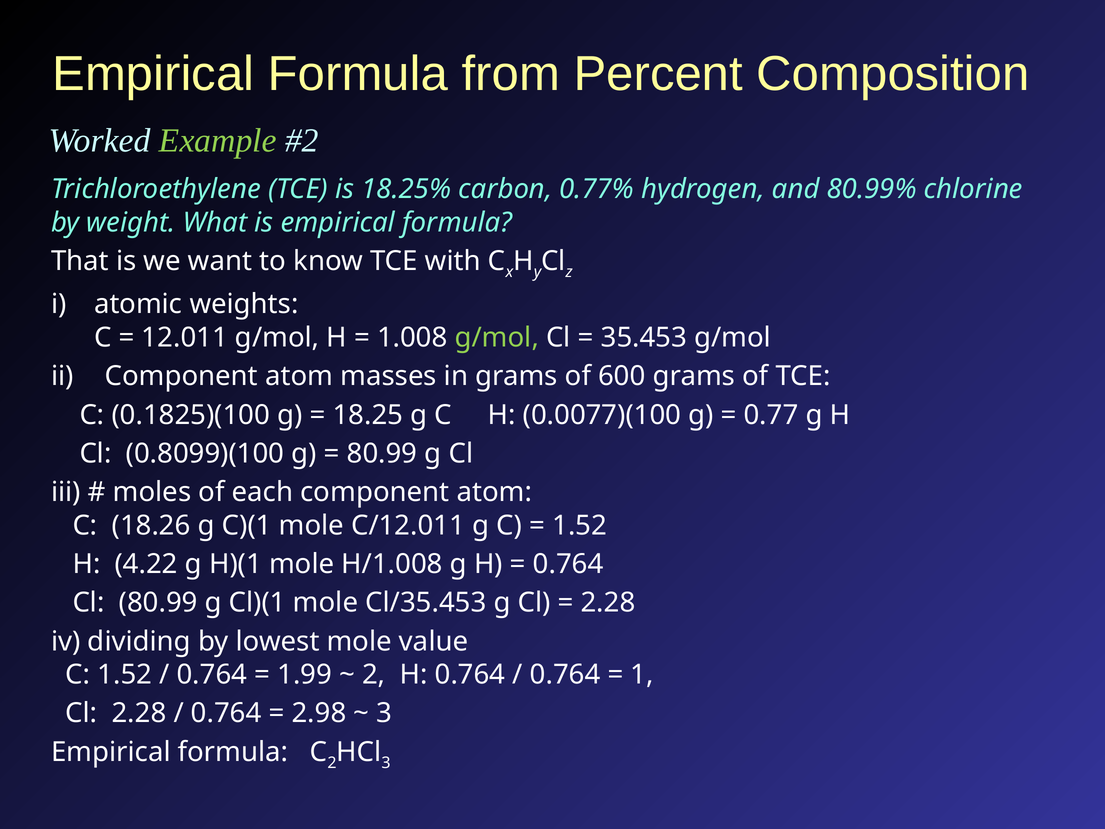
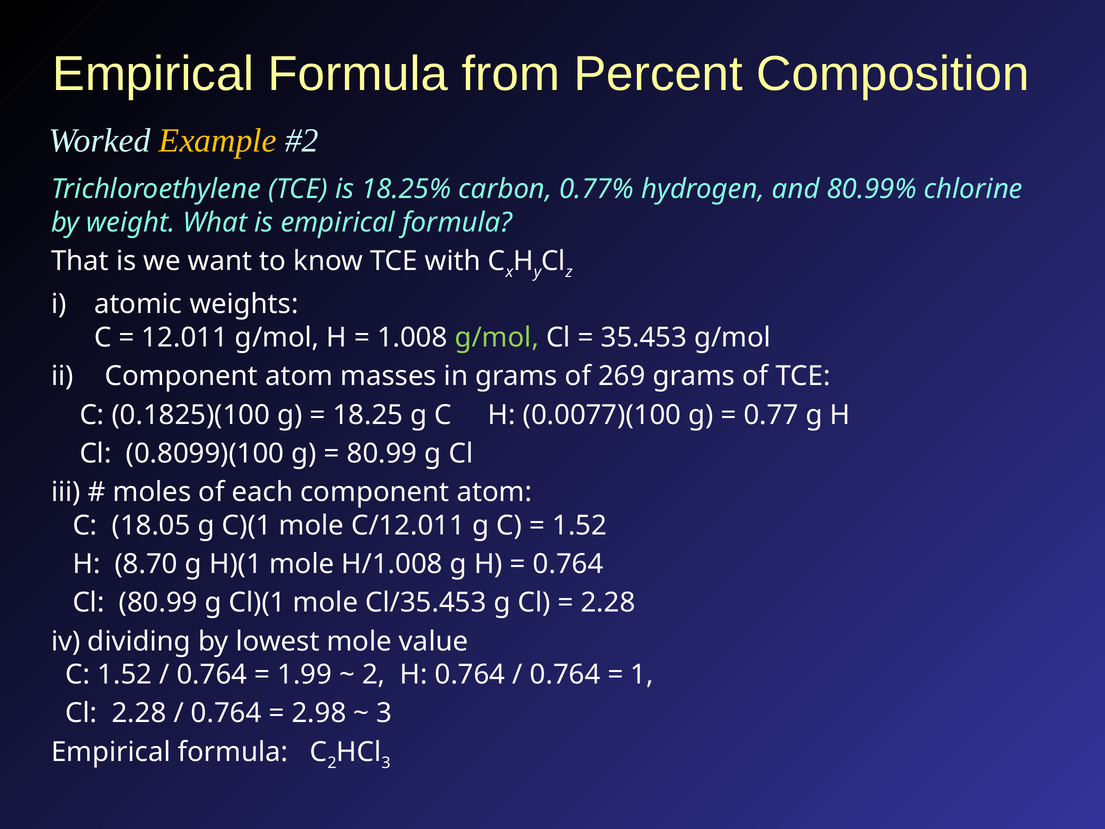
Example colour: light green -> yellow
600: 600 -> 269
18.26: 18.26 -> 18.05
4.22: 4.22 -> 8.70
